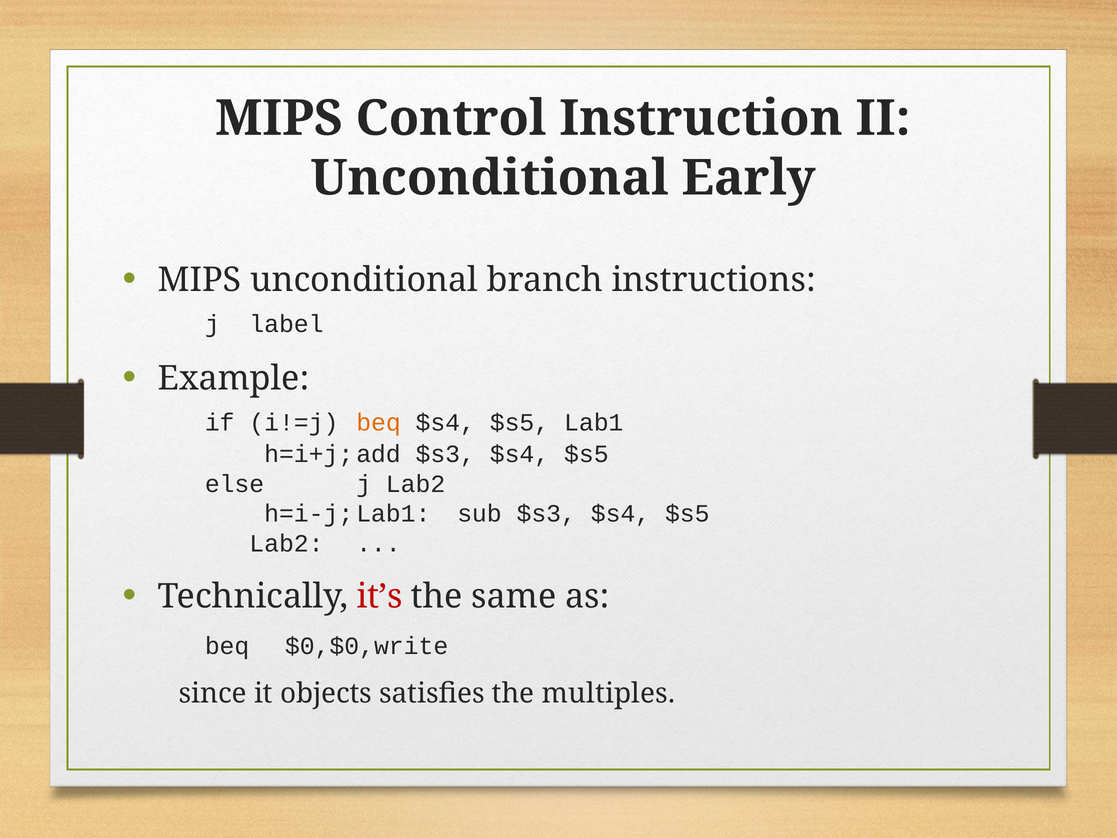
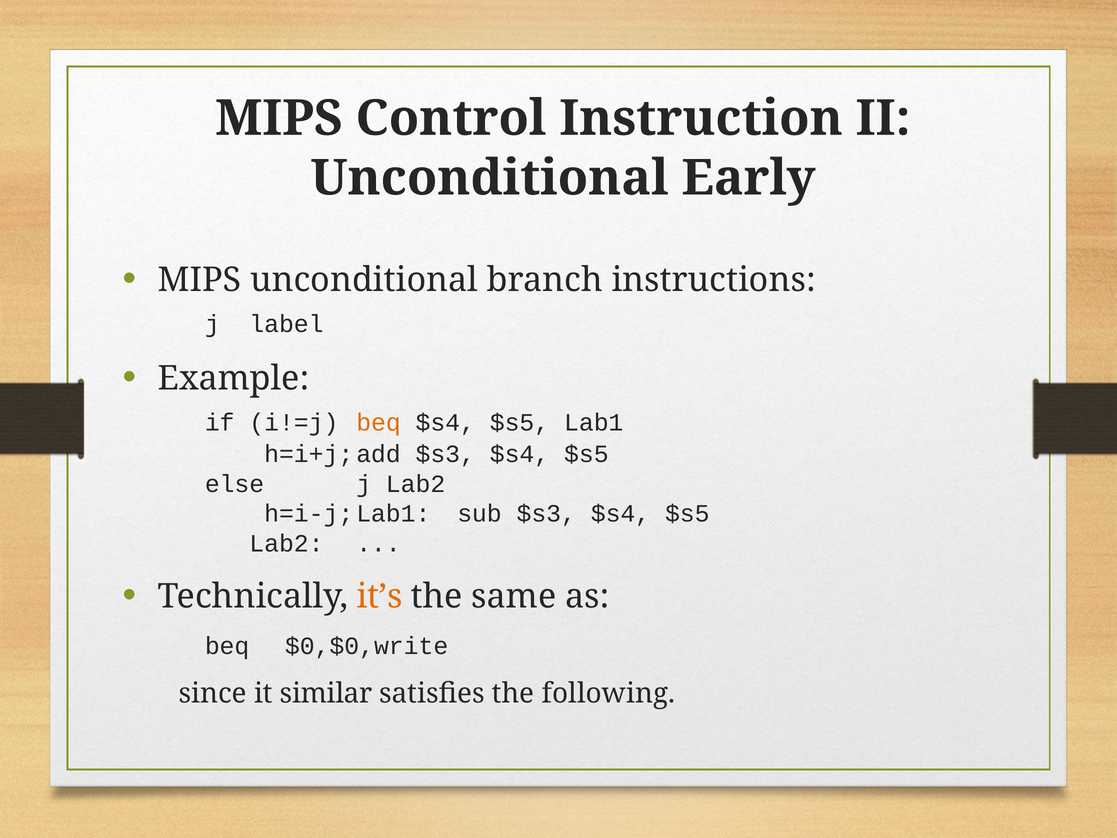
it’s colour: red -> orange
objects: objects -> similar
multiples: multiples -> following
